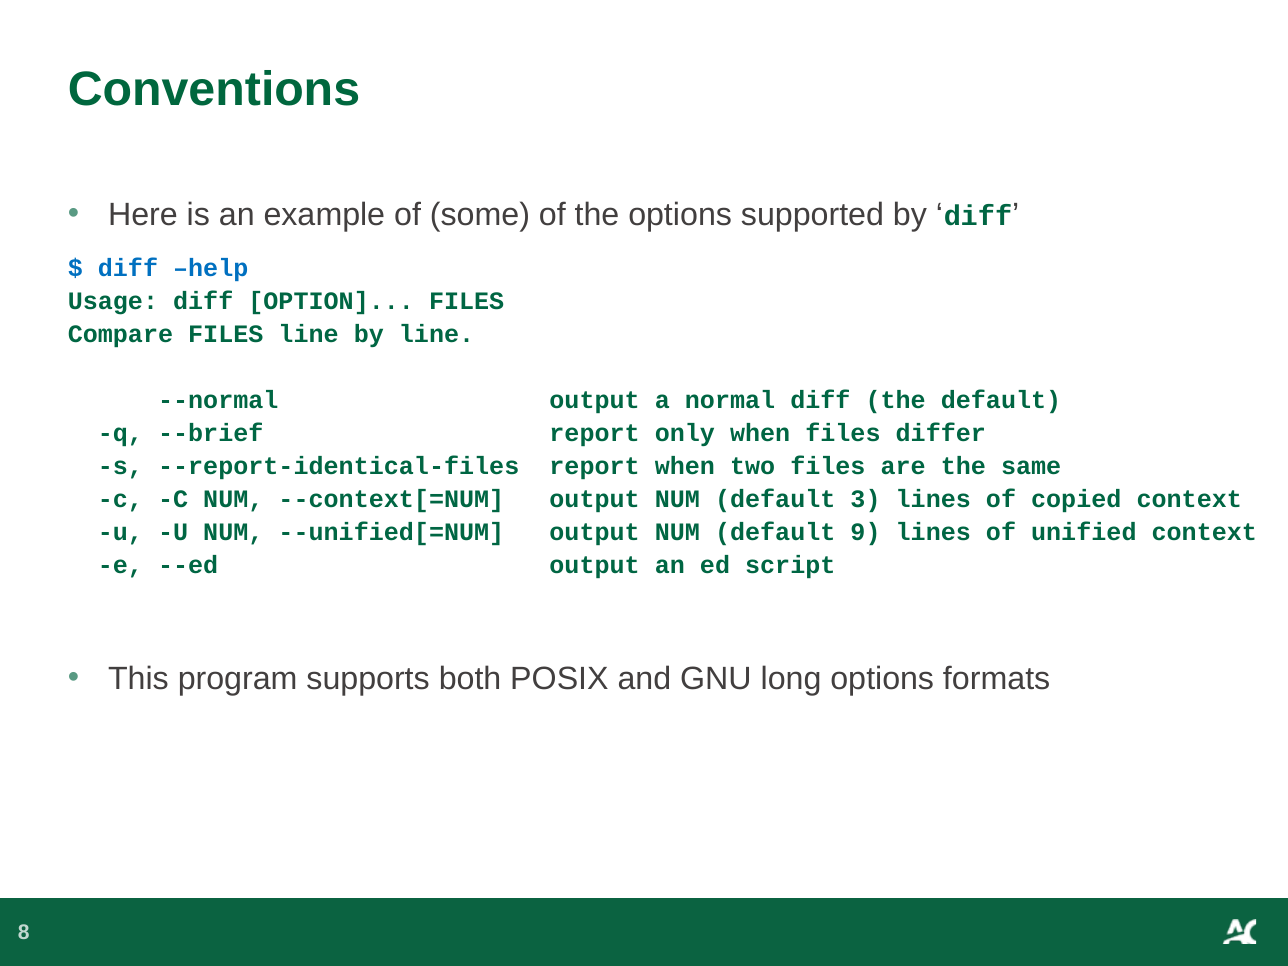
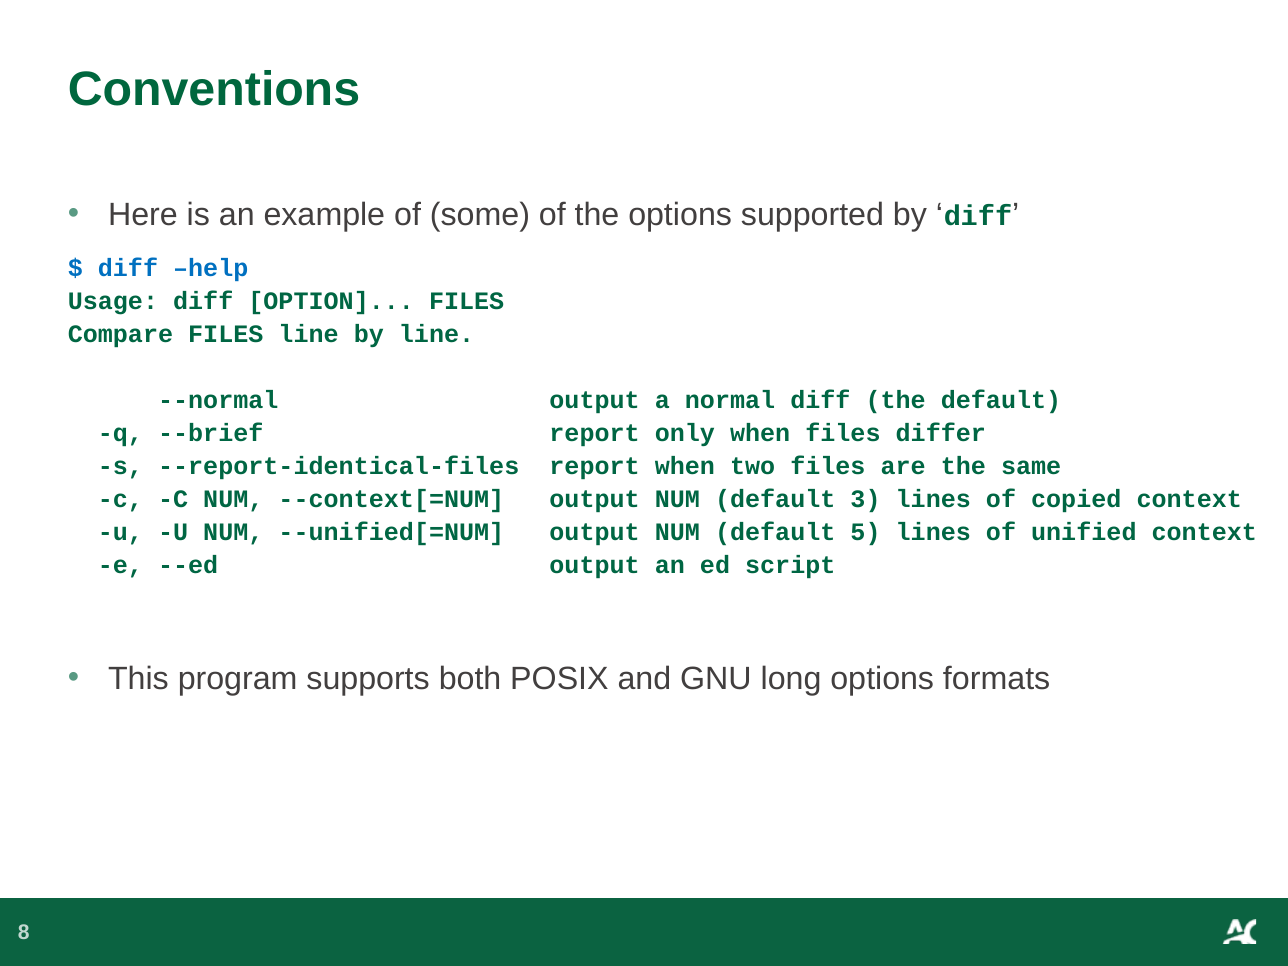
9: 9 -> 5
